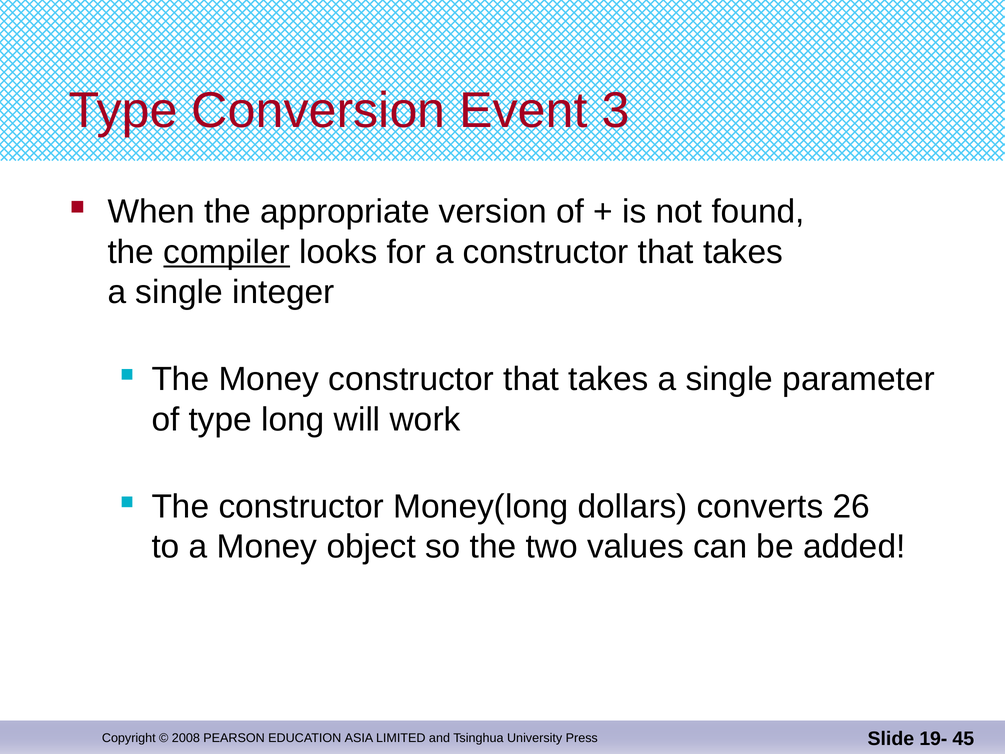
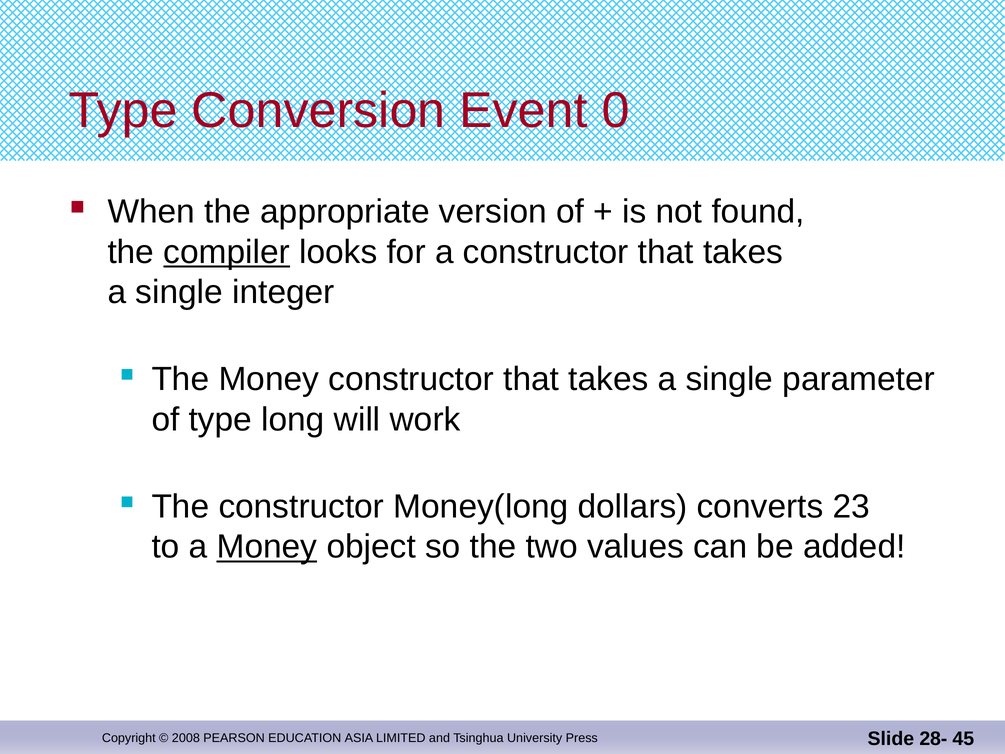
3: 3 -> 0
26: 26 -> 23
Money at (267, 547) underline: none -> present
19-: 19- -> 28-
